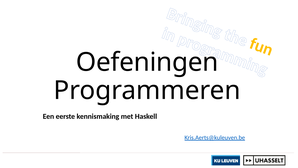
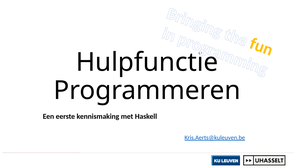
Oefeningen: Oefeningen -> Hulpfunctie
